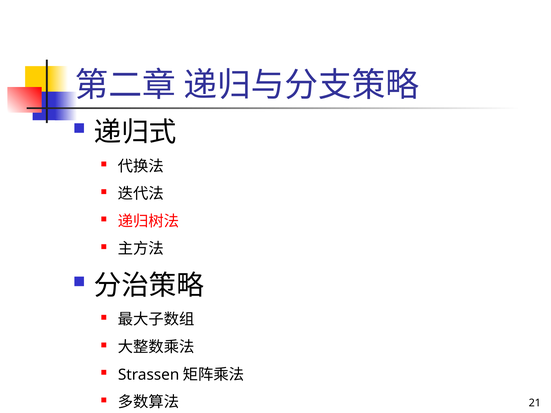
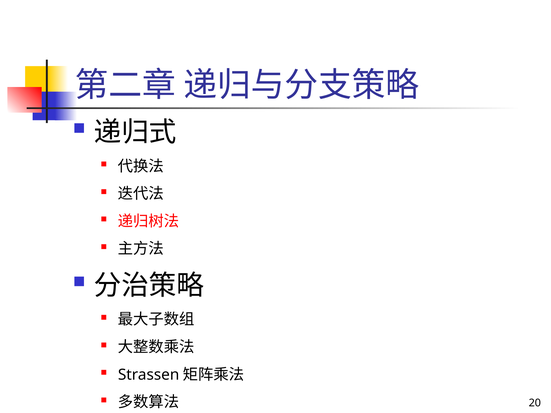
21: 21 -> 20
